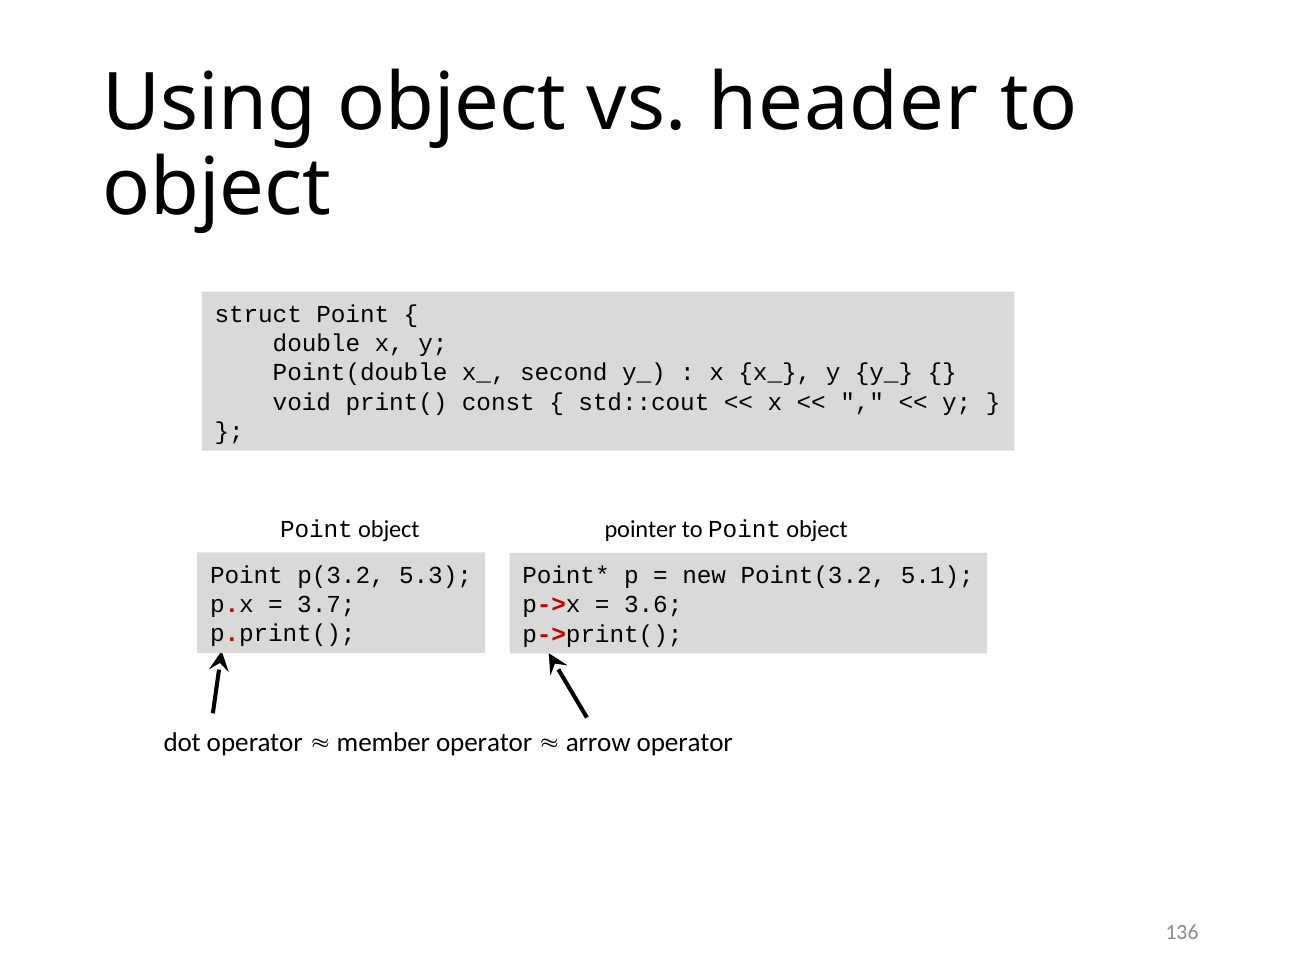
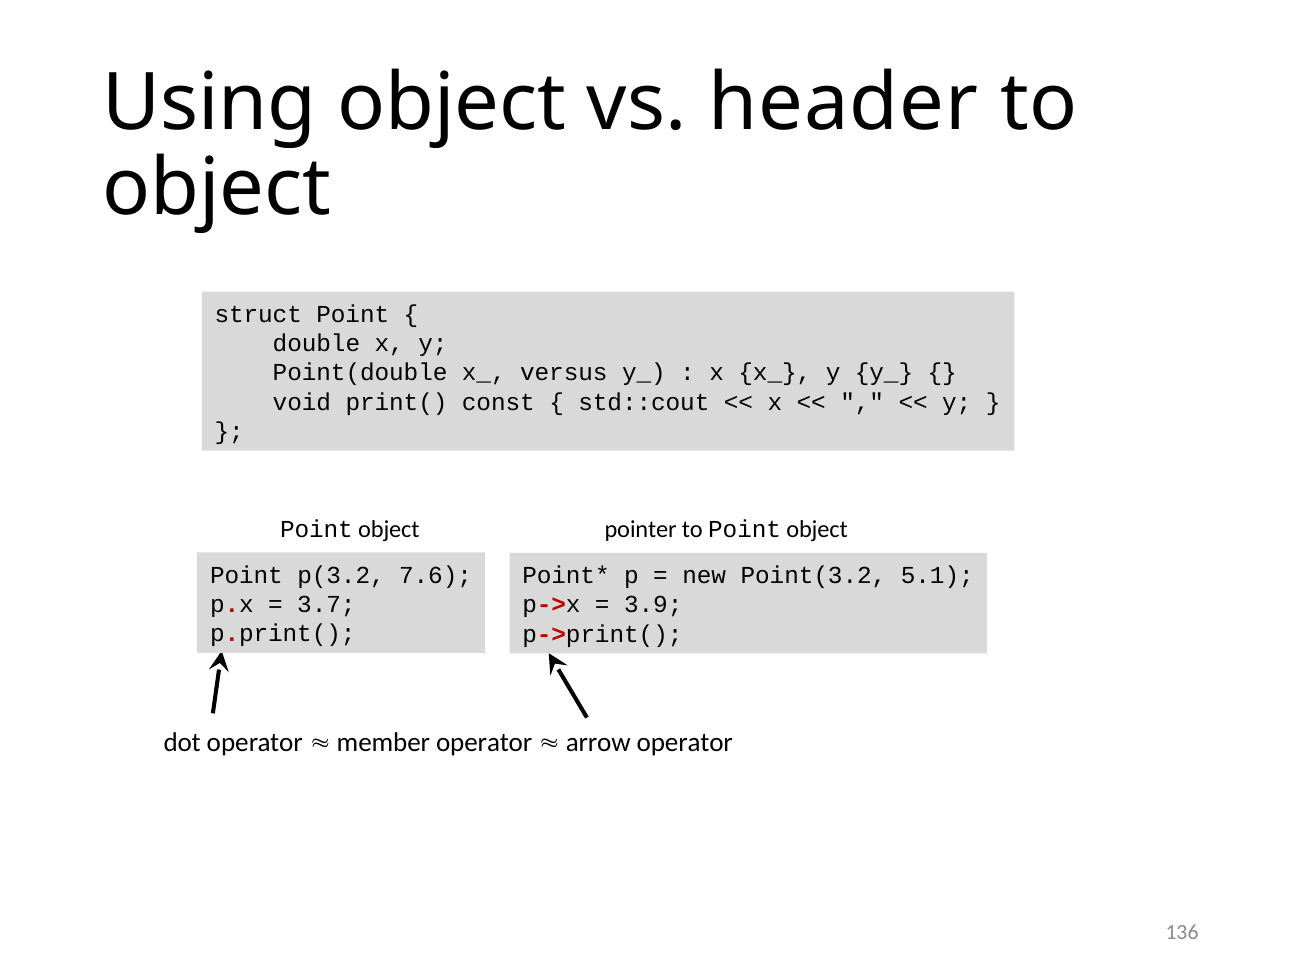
second: second -> versus
5.3: 5.3 -> 7.6
3.6: 3.6 -> 3.9
